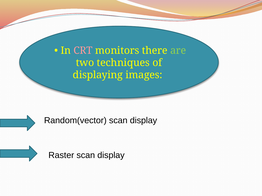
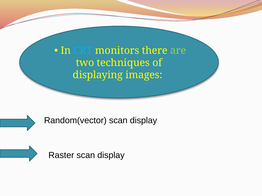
CRT colour: pink -> light blue
